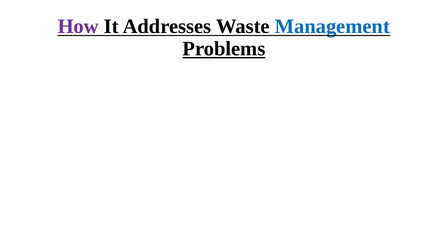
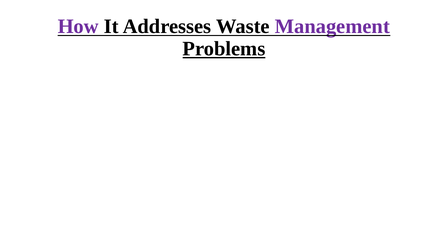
Management colour: blue -> purple
